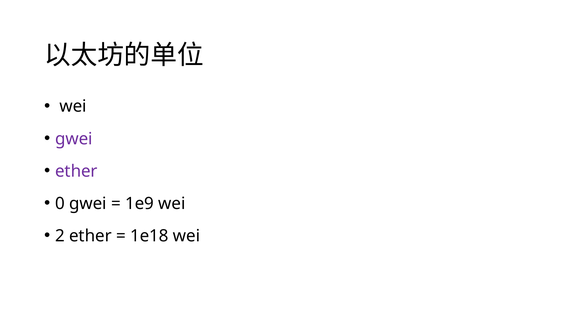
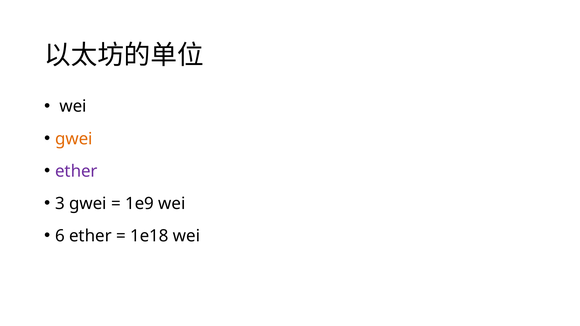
gwei at (74, 139) colour: purple -> orange
0: 0 -> 3
2: 2 -> 6
